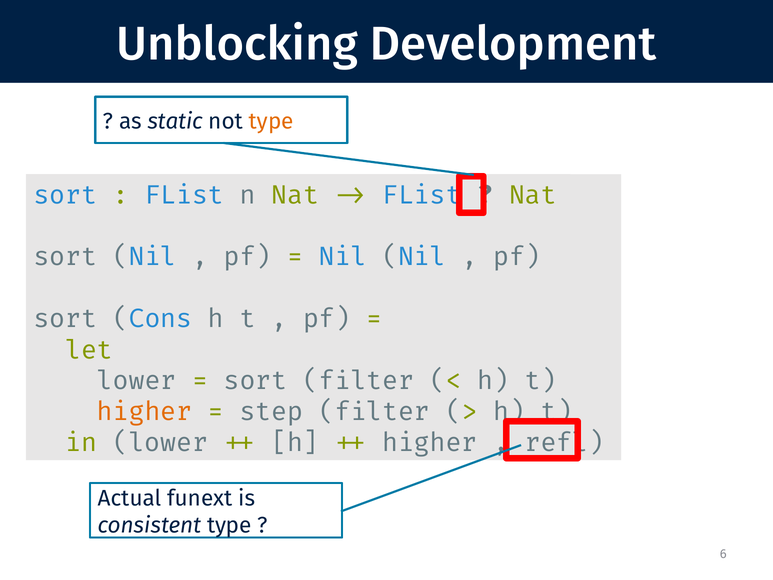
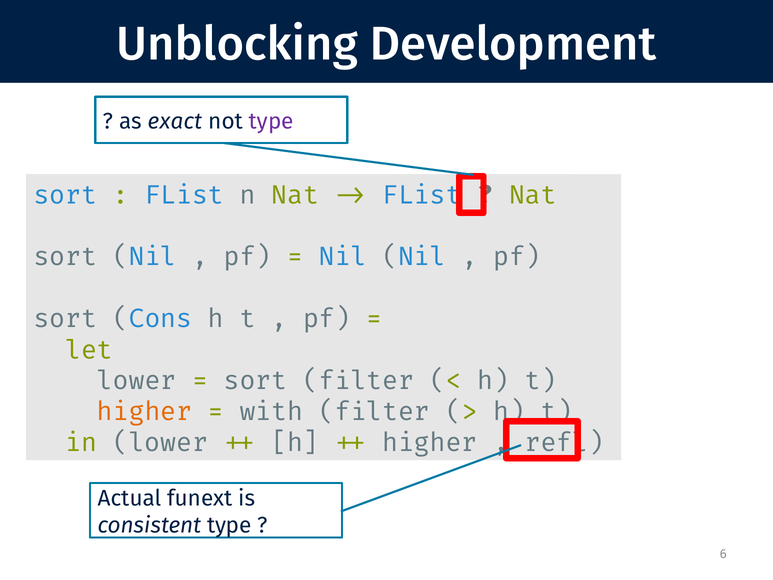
static: static -> exact
type at (271, 121) colour: orange -> purple
step: step -> with
